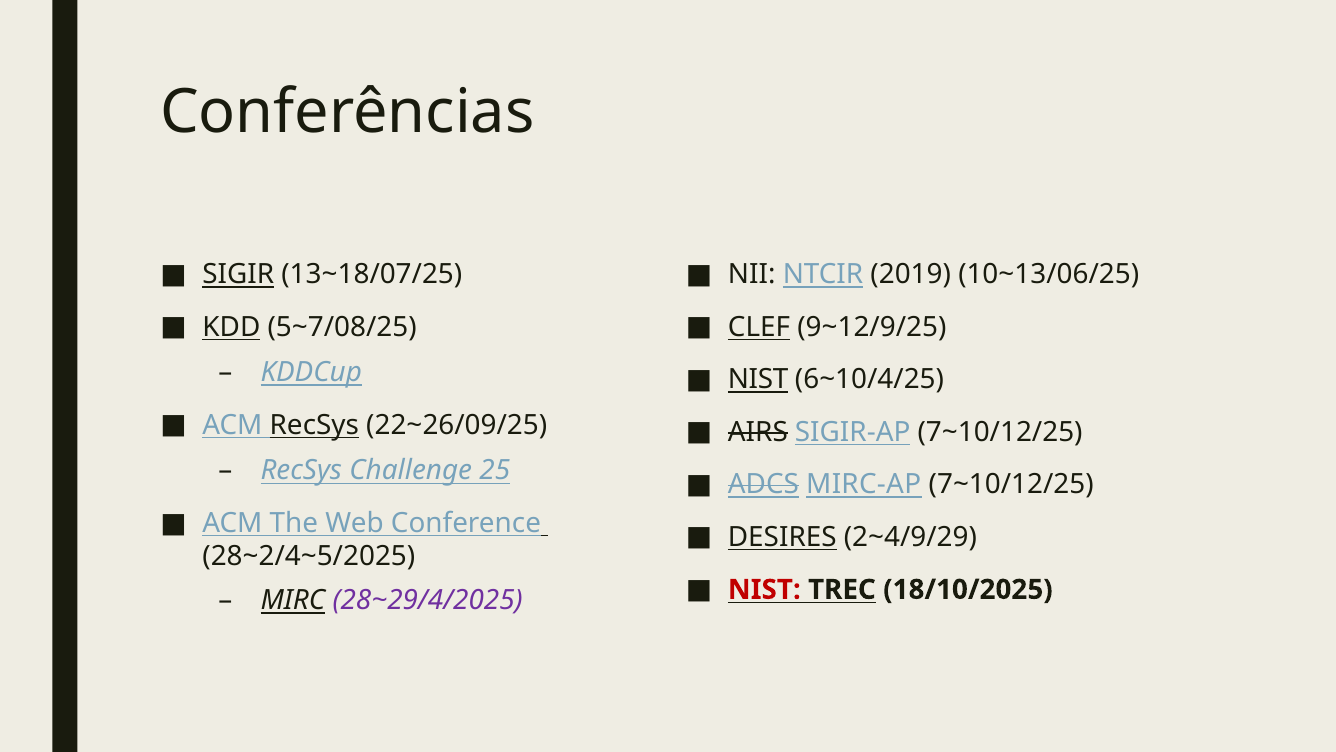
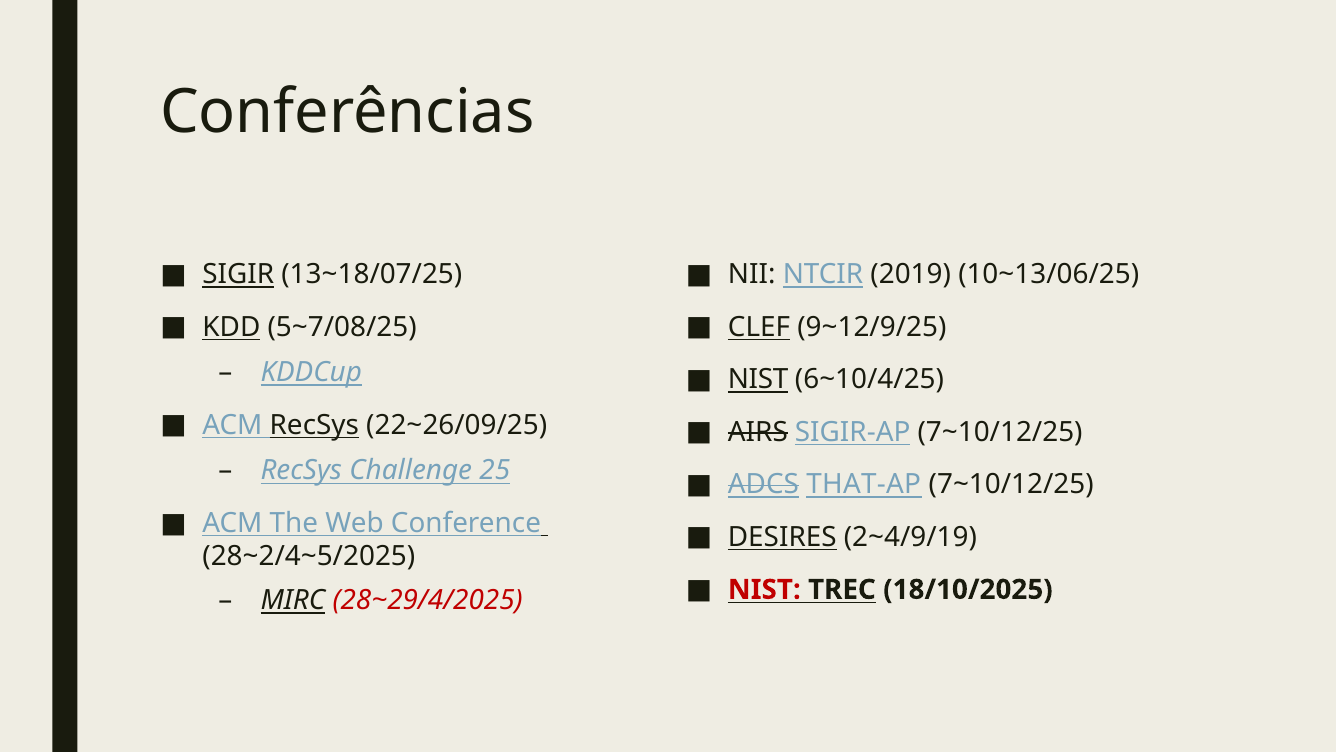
MIRC-AP: MIRC-AP -> THAT-AP
2~4/9/29: 2~4/9/29 -> 2~4/9/19
28~29/4/2025 colour: purple -> red
